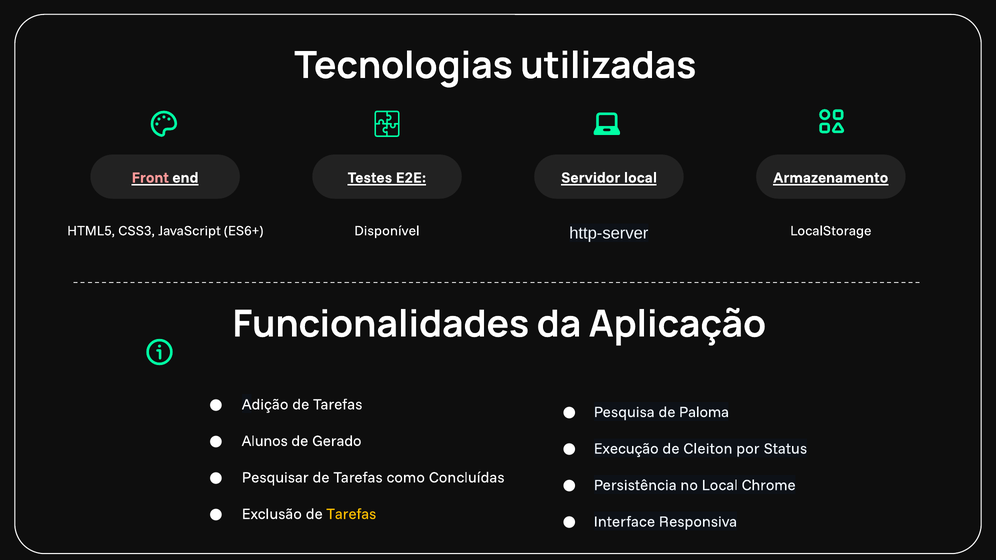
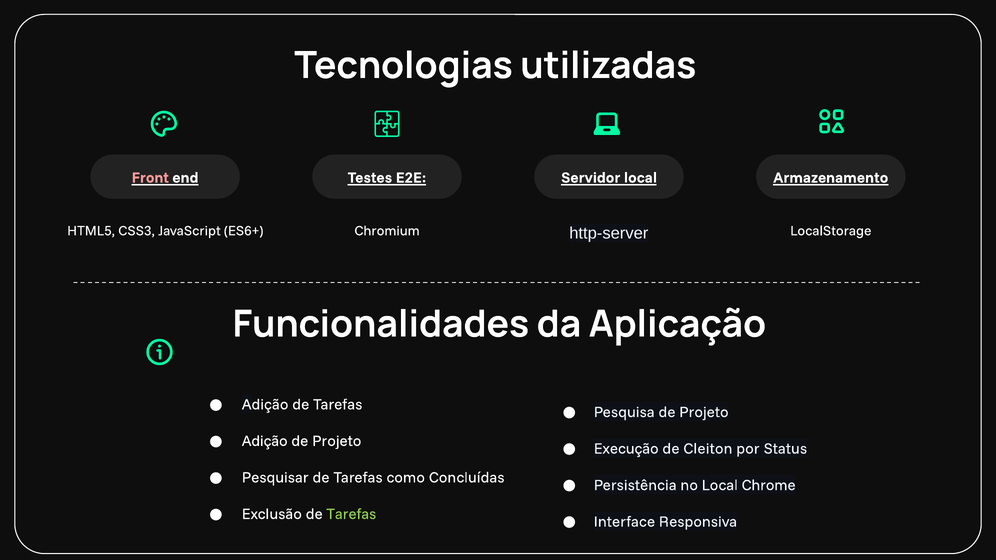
Disponível: Disponível -> Chromium
Pesquisa de Paloma: Paloma -> Projeto
Alunos at (265, 441): Alunos -> Adição
Gerado at (337, 441): Gerado -> Projeto
Tarefas at (351, 514) colour: yellow -> light green
